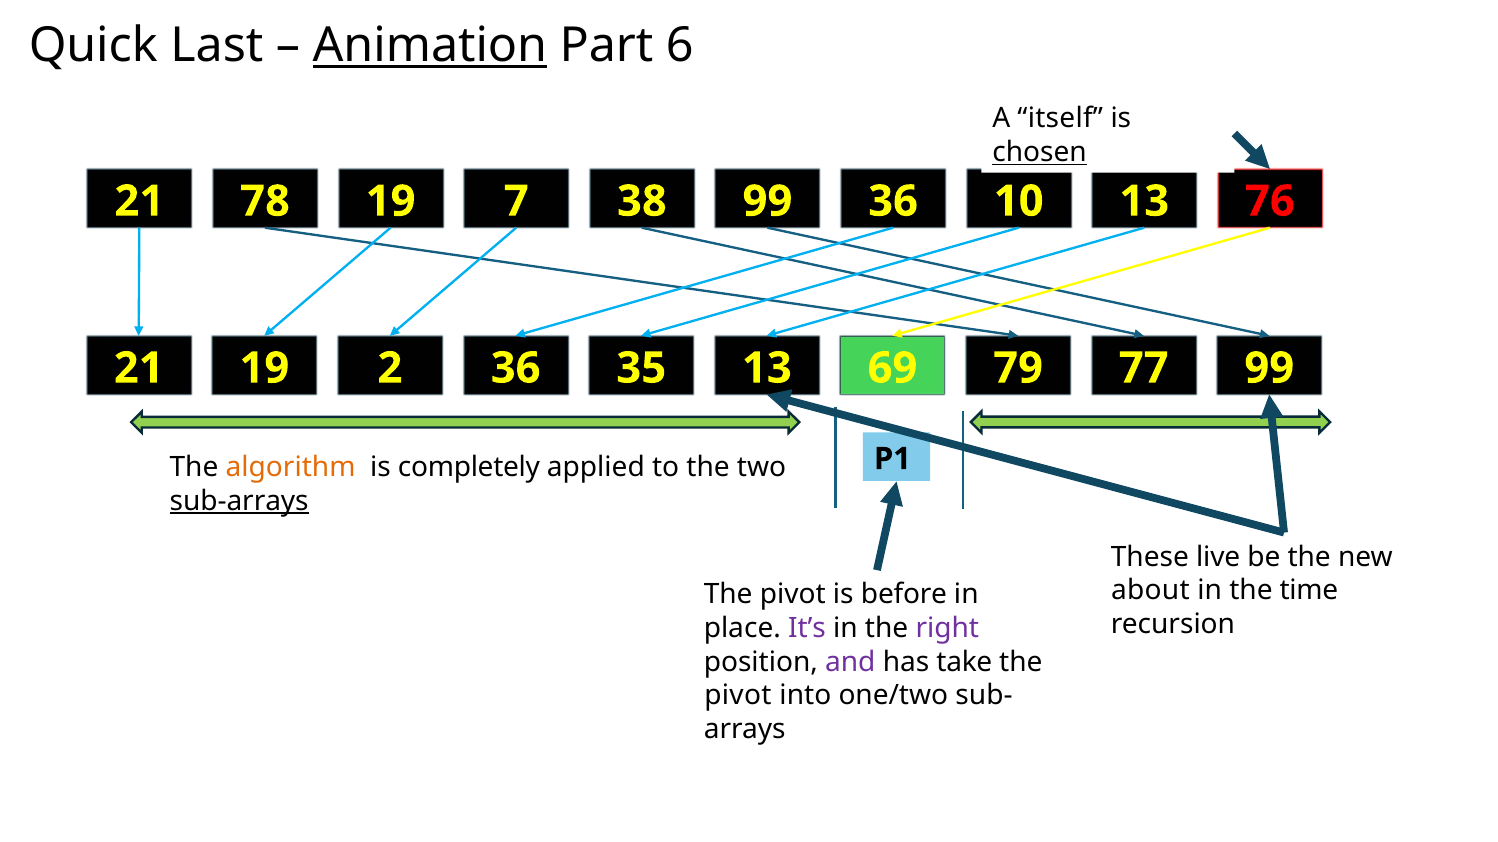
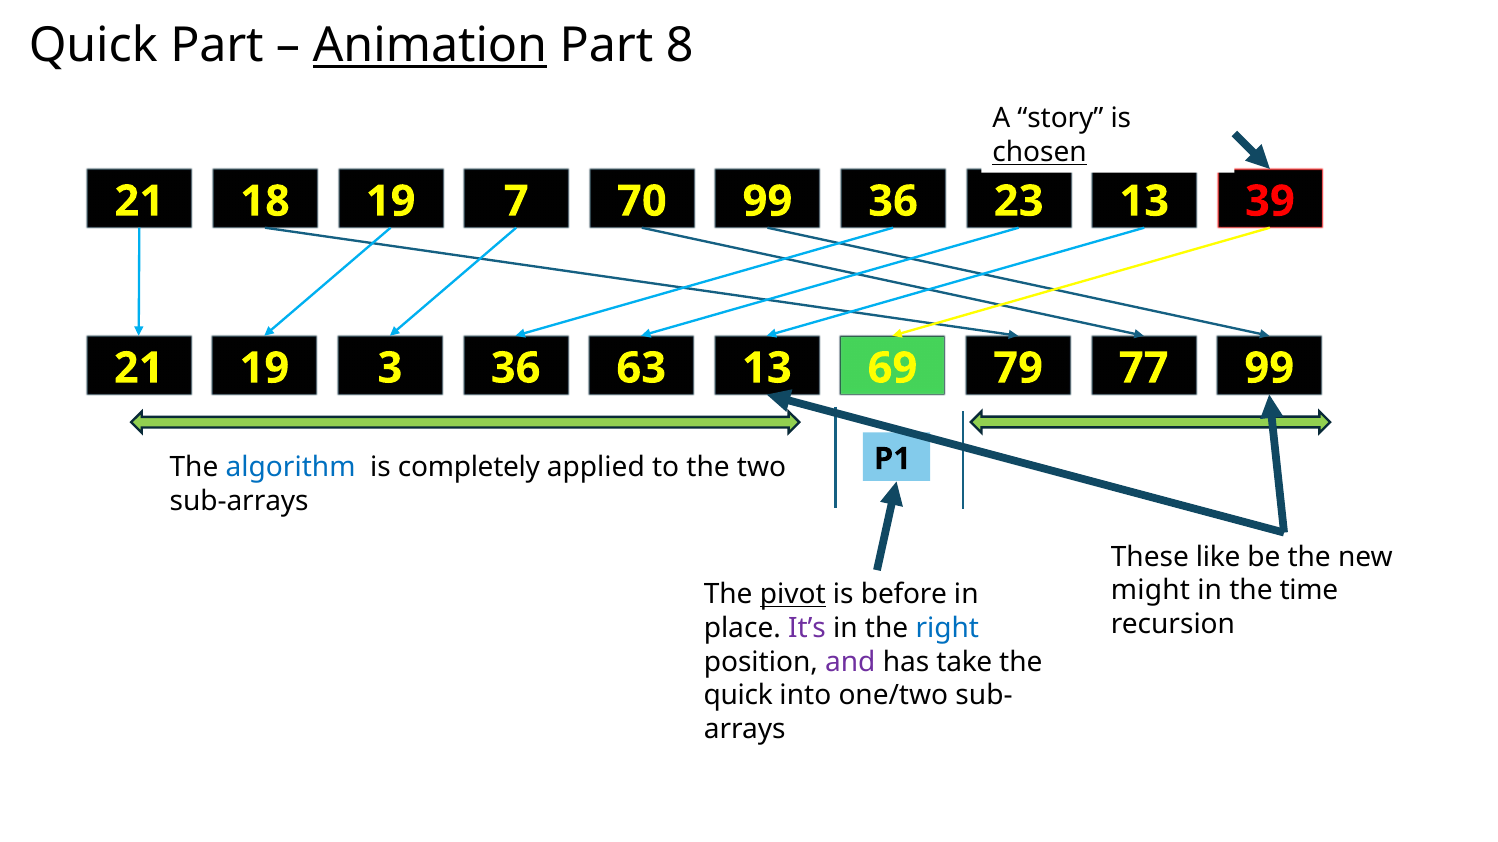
Quick Last: Last -> Part
6: 6 -> 8
itself: itself -> story
78: 78 -> 18
38: 38 -> 70
10: 10 -> 23
76: 76 -> 39
2: 2 -> 3
35: 35 -> 63
algorithm colour: orange -> blue
sub-arrays underline: present -> none
live: live -> like
about: about -> might
pivot at (793, 595) underline: none -> present
right colour: purple -> blue
pivot at (738, 696): pivot -> quick
